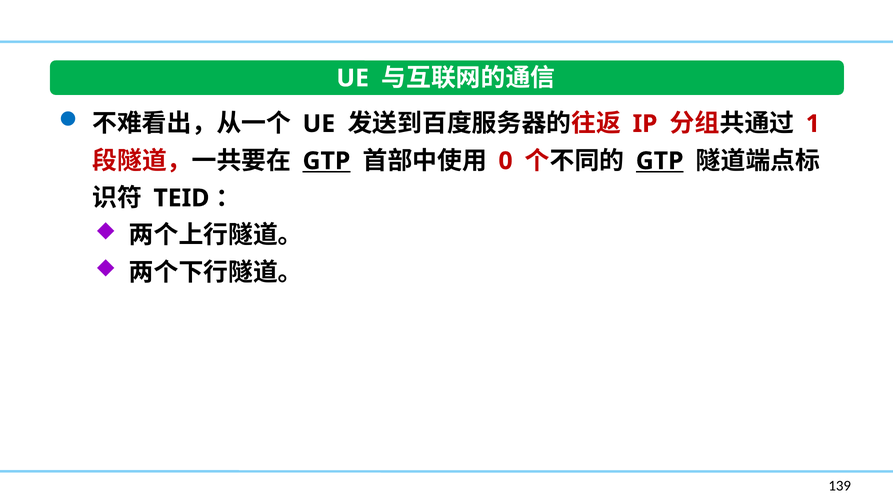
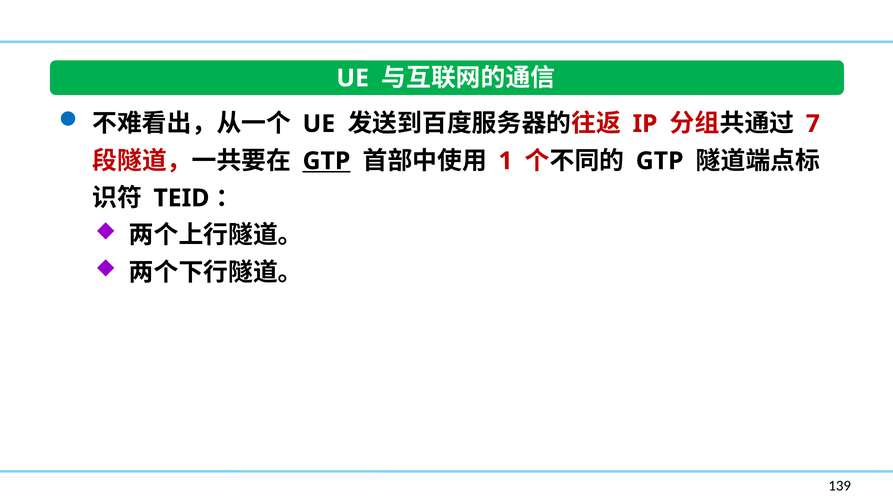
1: 1 -> 7
0: 0 -> 1
GTP at (660, 161) underline: present -> none
